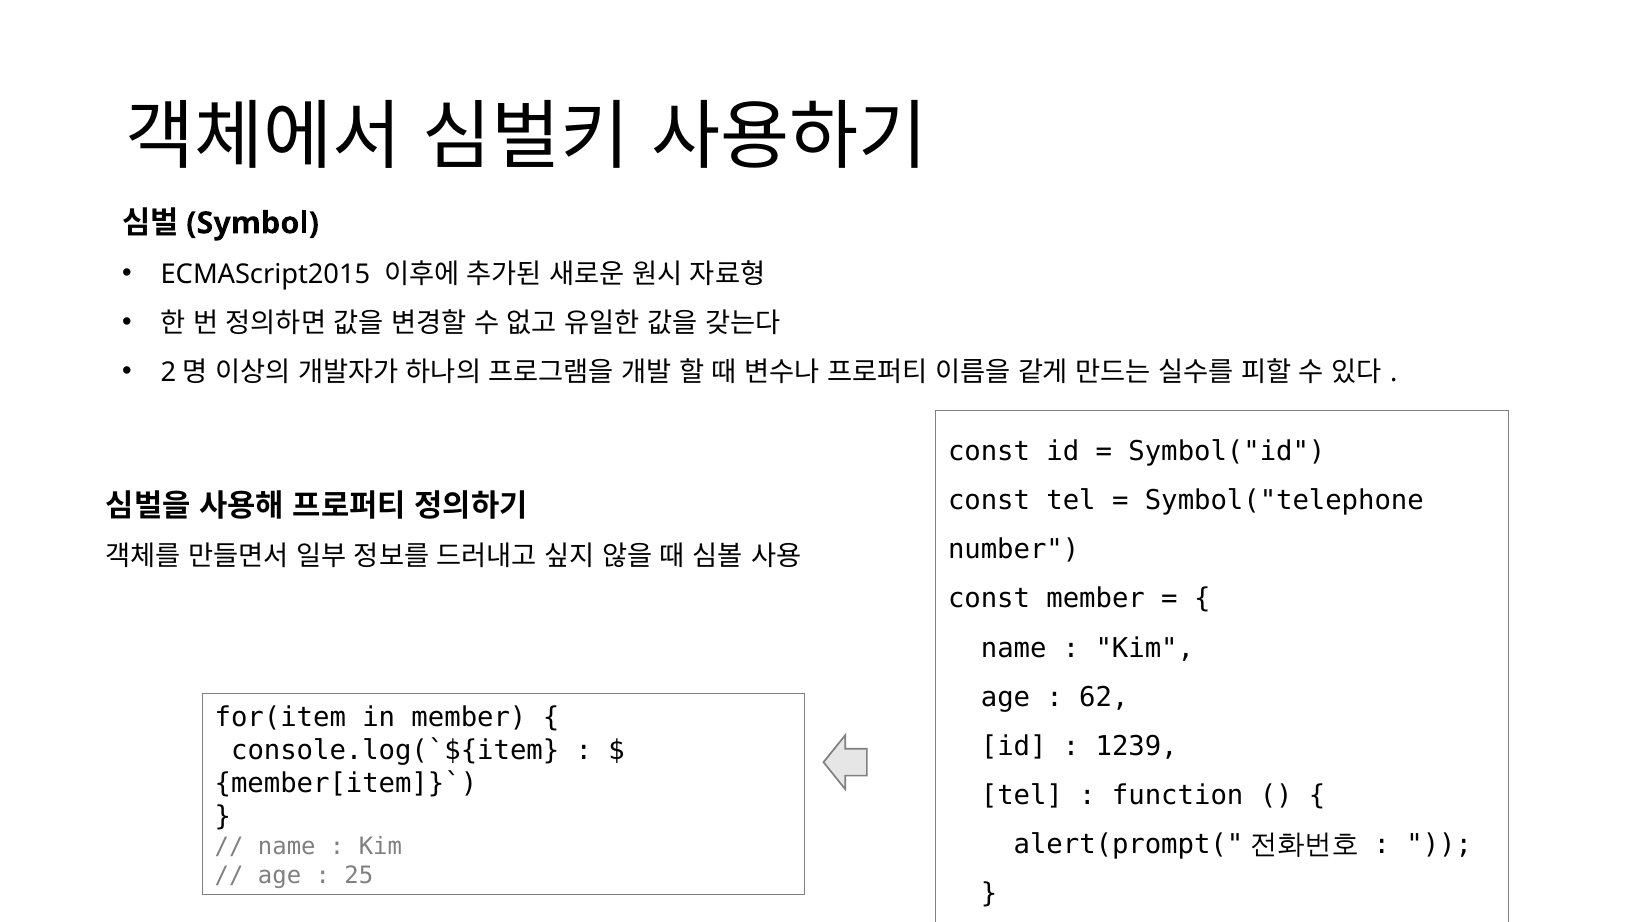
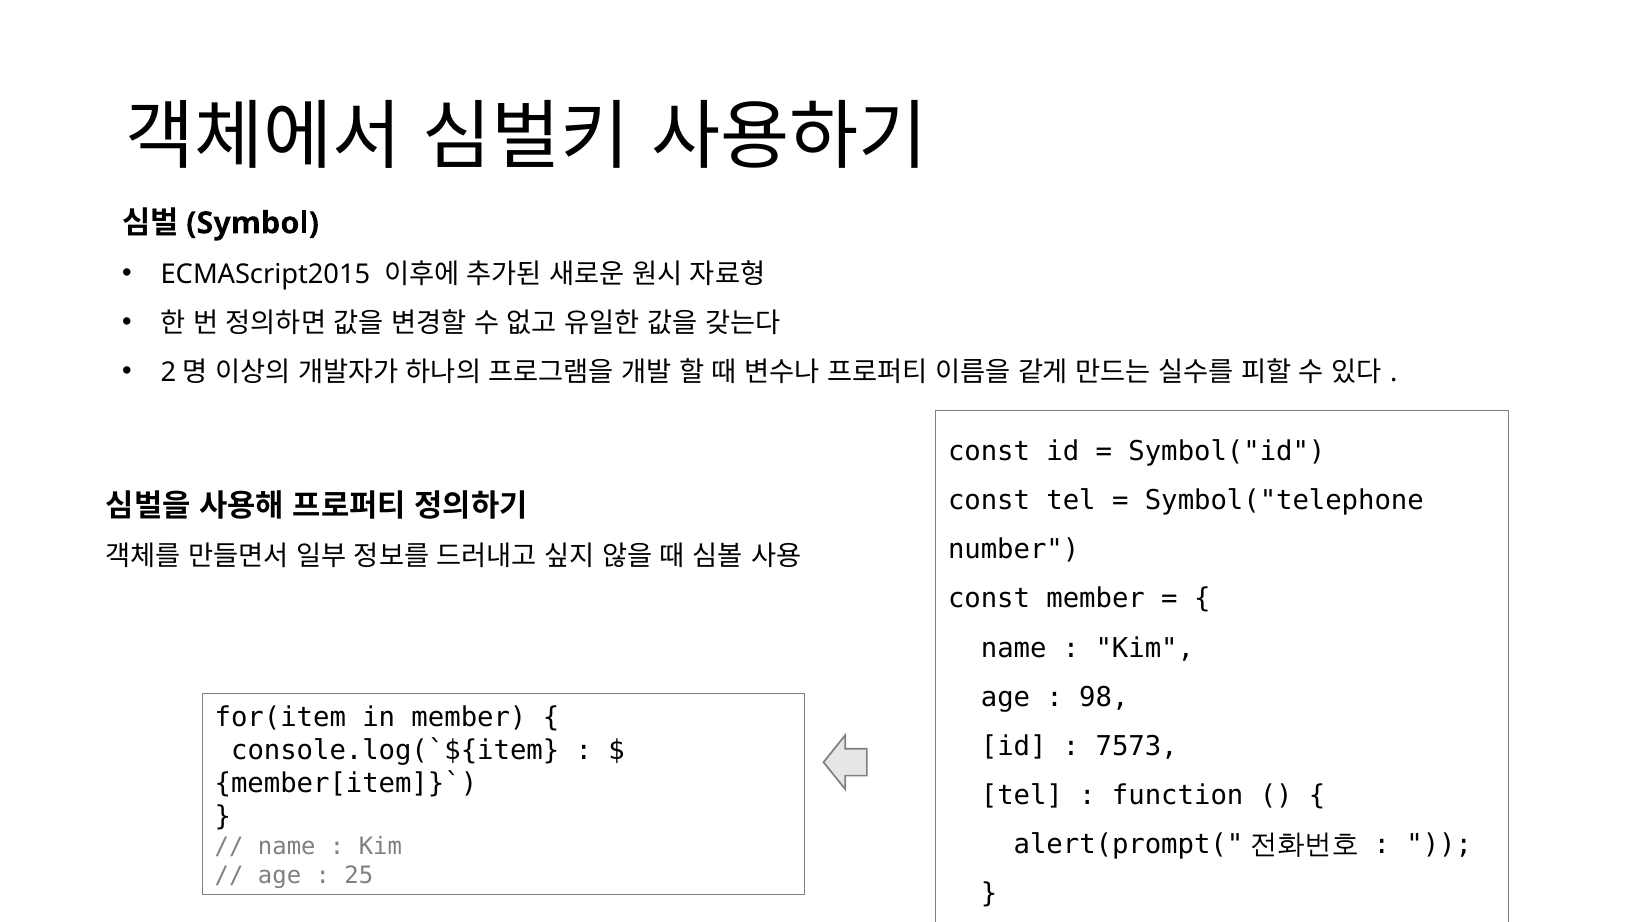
62: 62 -> 98
1239: 1239 -> 7573
